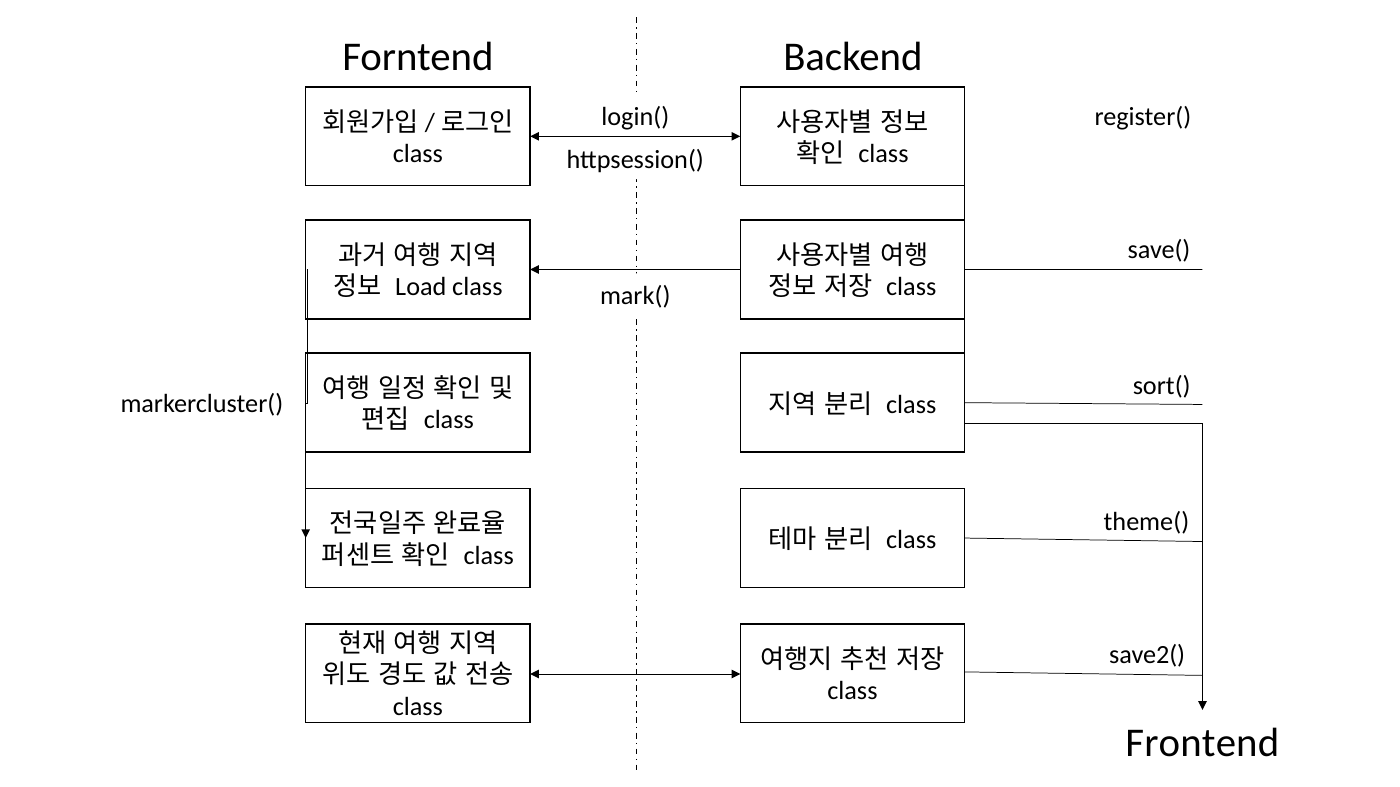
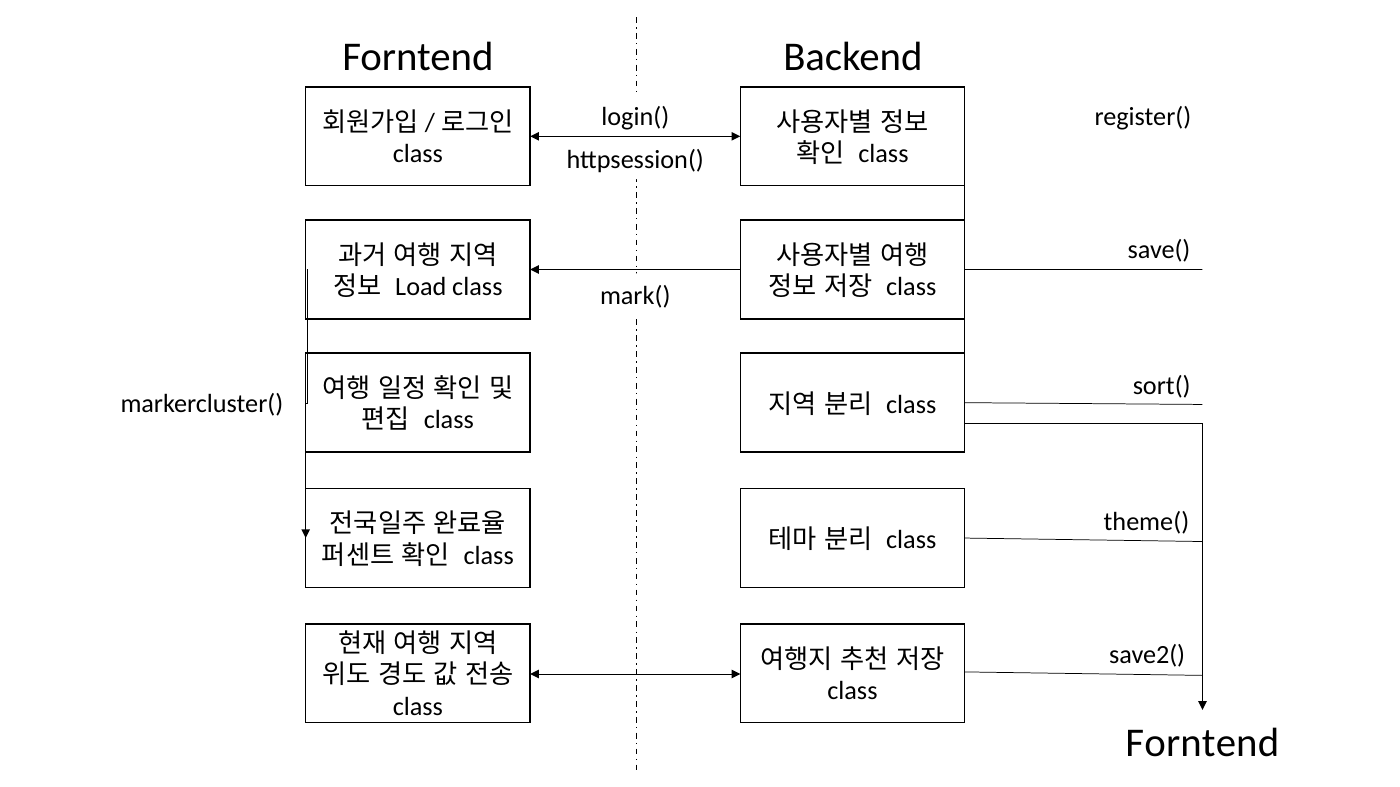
Frontend at (1202, 743): Frontend -> Forntend
